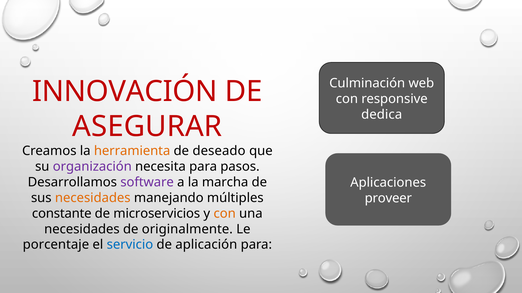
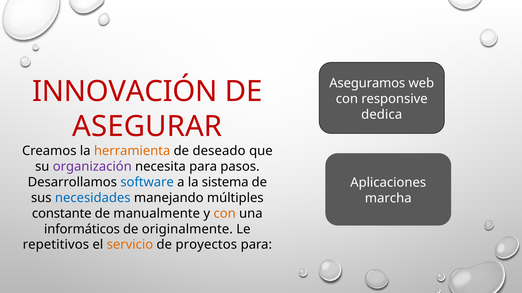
Culminación: Culminación -> Aseguramos
software colour: purple -> blue
marcha: marcha -> sistema
necesidades at (93, 198) colour: orange -> blue
proveer: proveer -> marcha
microservicios: microservicios -> manualmente
necesidades at (82, 230): necesidades -> informáticos
porcentaje: porcentaje -> repetitivos
servicio colour: blue -> orange
aplicación: aplicación -> proyectos
